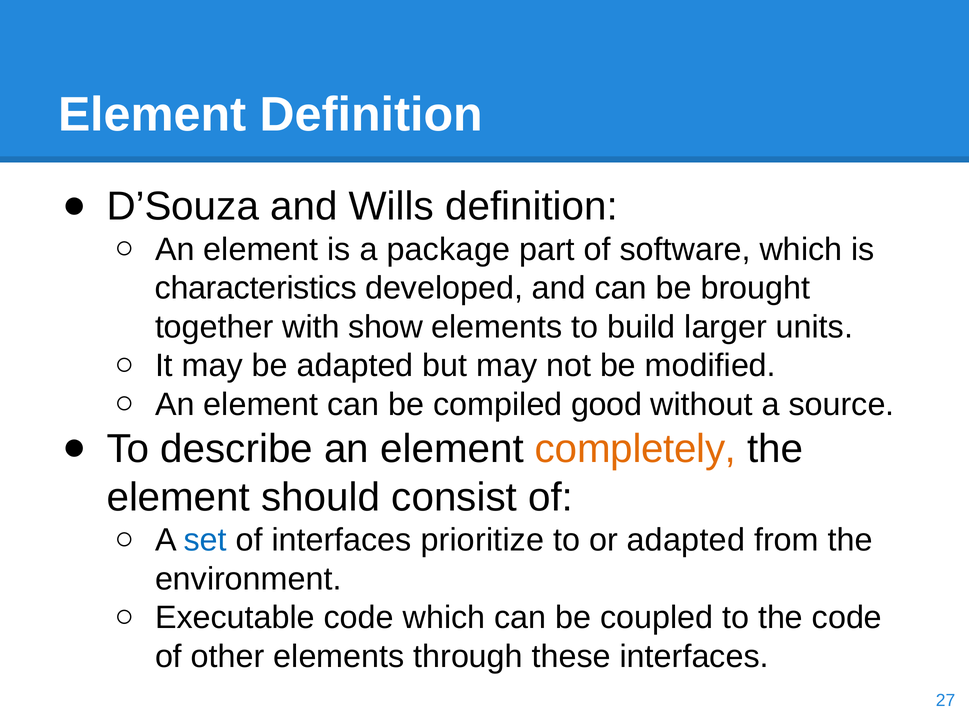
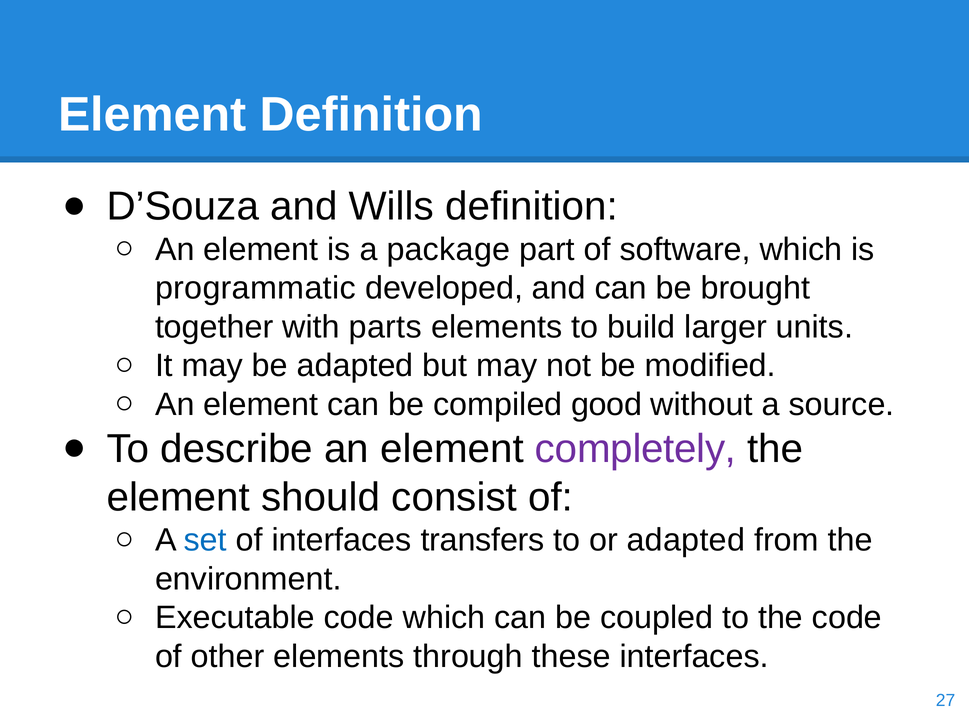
characteristics: characteristics -> programmatic
show: show -> parts
completely colour: orange -> purple
prioritize: prioritize -> transfers
